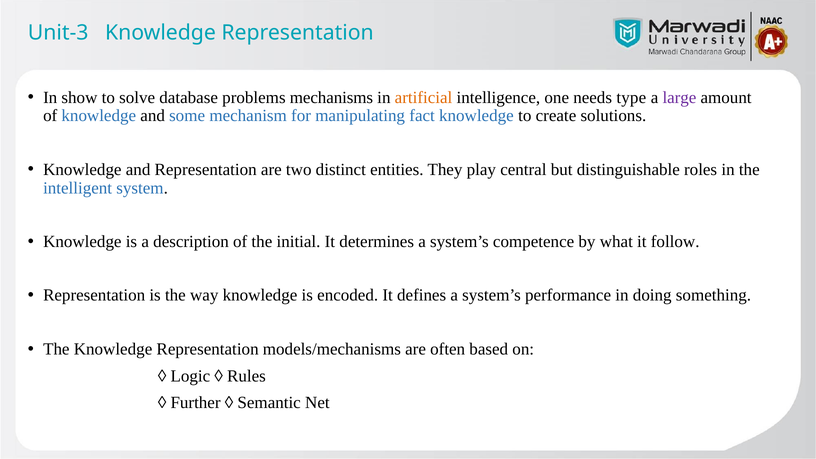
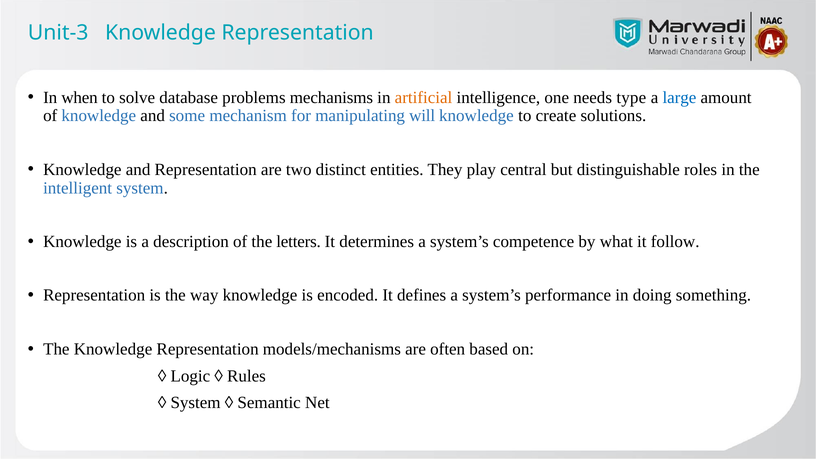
show: show -> when
large colour: purple -> blue
fact: fact -> will
initial: initial -> letters
Further at (196, 403): Further -> System
